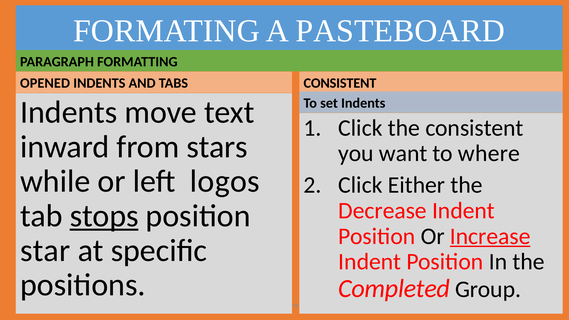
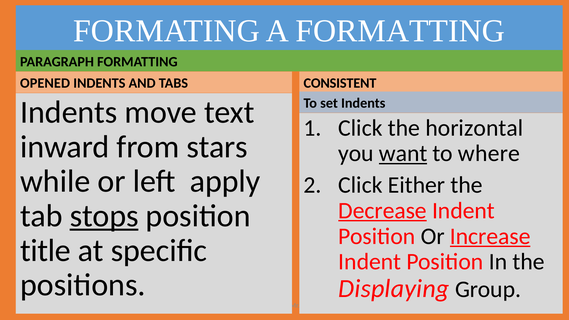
A PASTEBOARD: PASTEBOARD -> FORMATTING
the consistent: consistent -> horizontal
want underline: none -> present
logos: logos -> apply
Decrease underline: none -> present
star: star -> title
Completed: Completed -> Displaying
